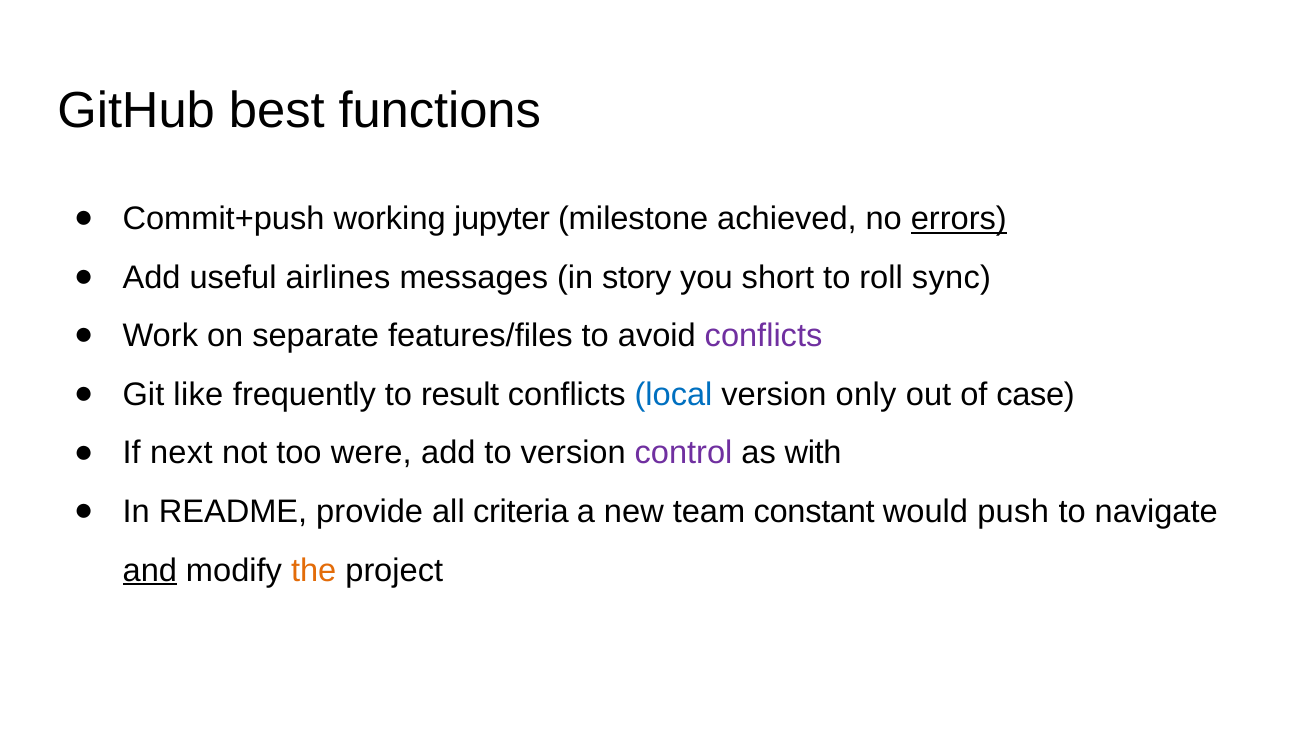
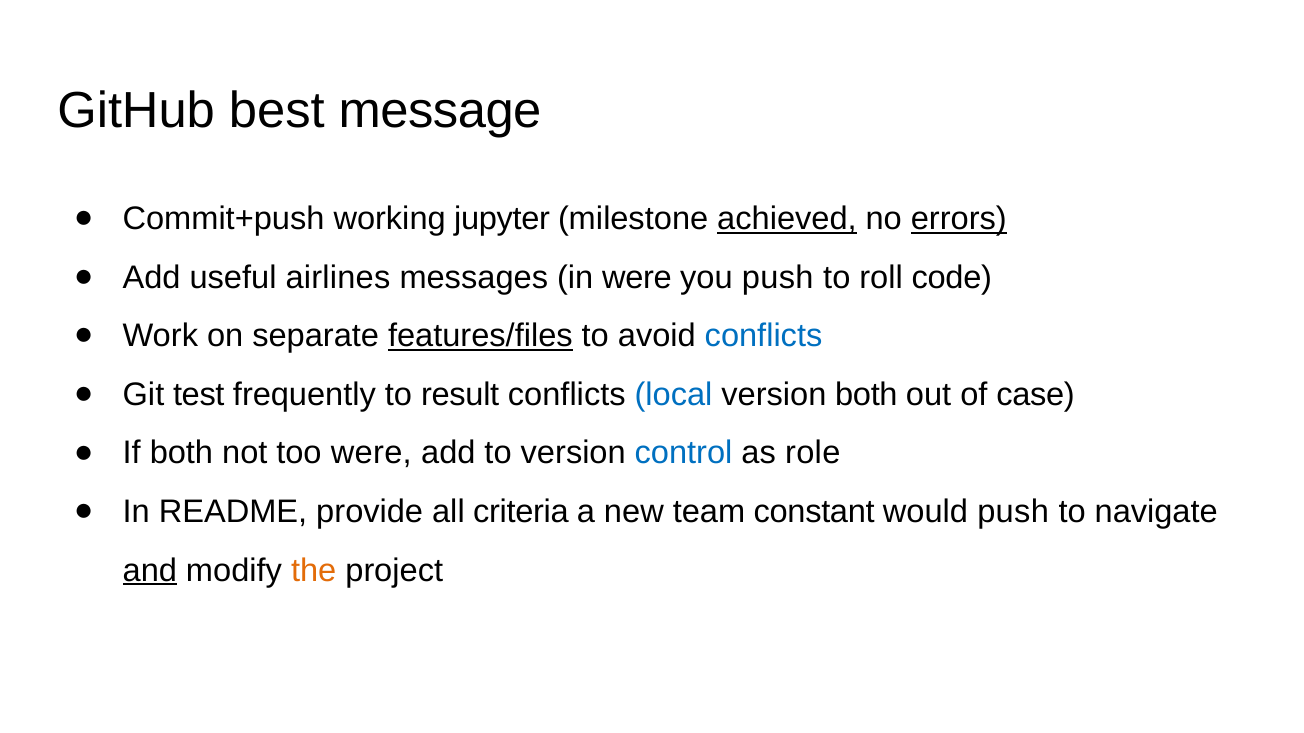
functions: functions -> message
achieved underline: none -> present
in story: story -> were
you short: short -> push
sync: sync -> code
features/files underline: none -> present
conflicts at (764, 336) colour: purple -> blue
like: like -> test
version only: only -> both
If next: next -> both
control colour: purple -> blue
with: with -> role
